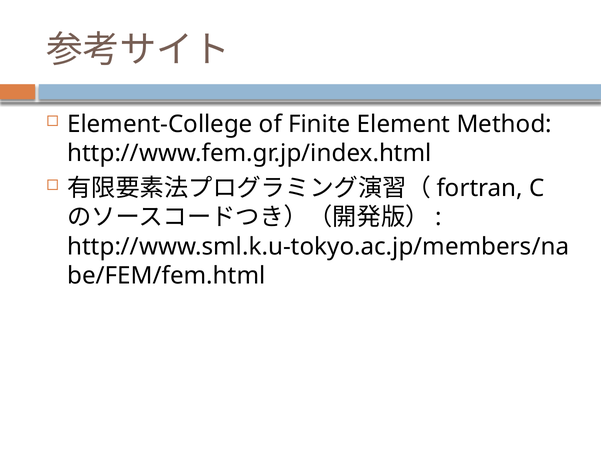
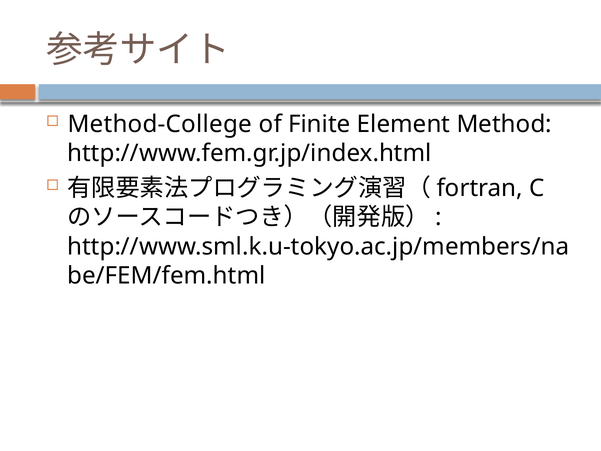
Element-College: Element-College -> Method-College
